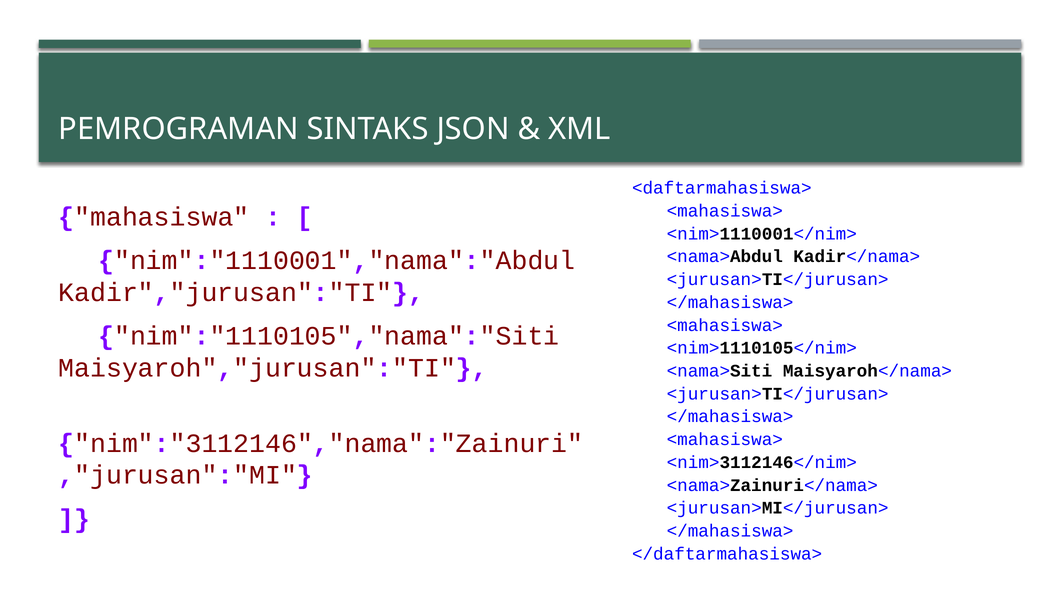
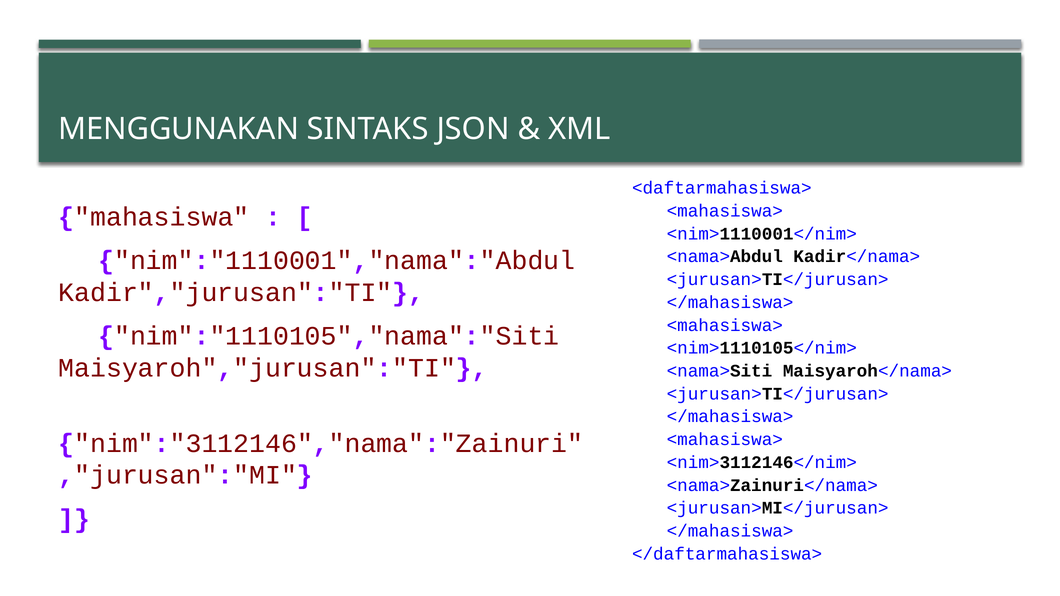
PEMROGRAMAN: PEMROGRAMAN -> MENGGUNAKAN
